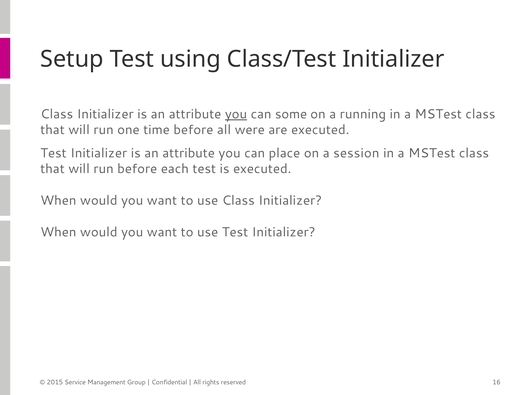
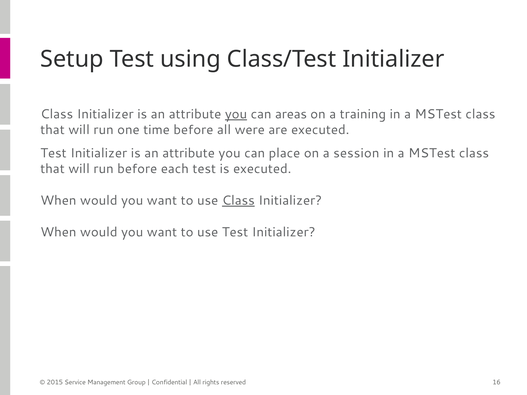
some: some -> areas
running: running -> training
Class at (238, 201) underline: none -> present
